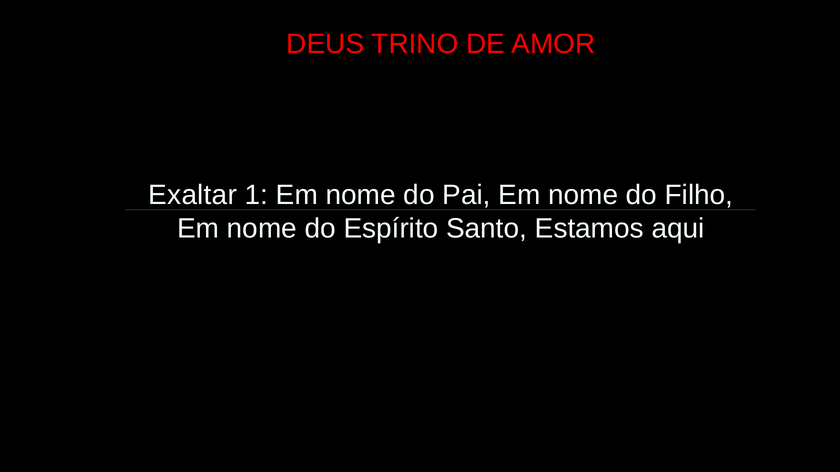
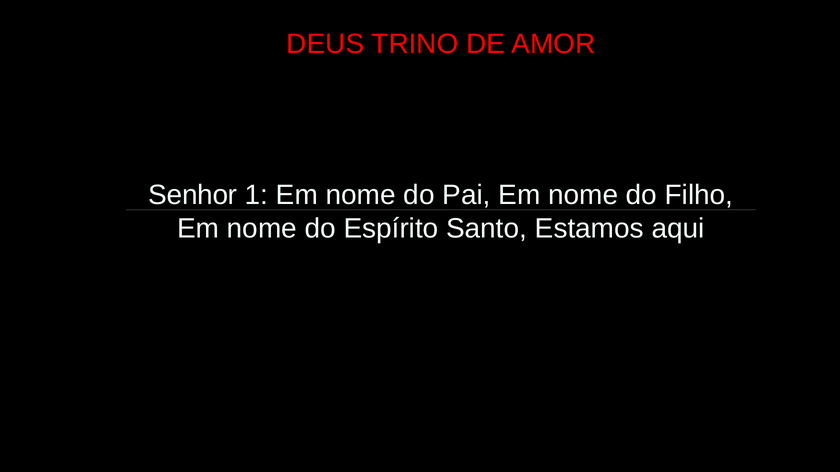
Exaltar: Exaltar -> Senhor
